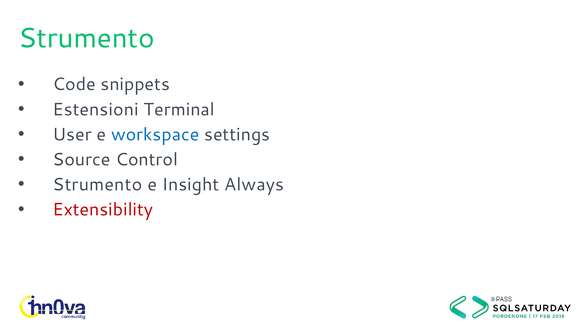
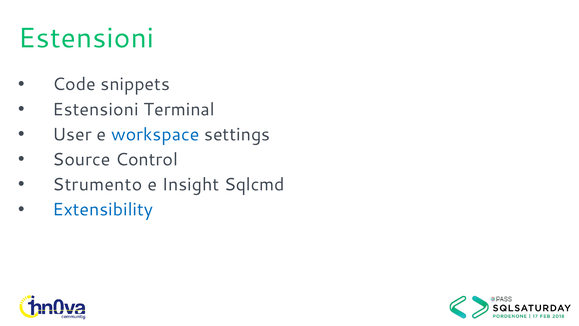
Strumento at (86, 38): Strumento -> Estensioni
Always: Always -> Sqlcmd
Extensibility colour: red -> blue
